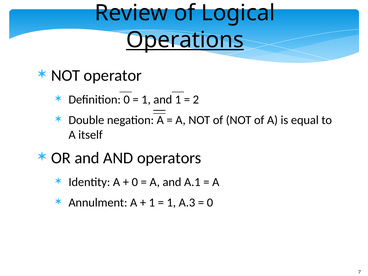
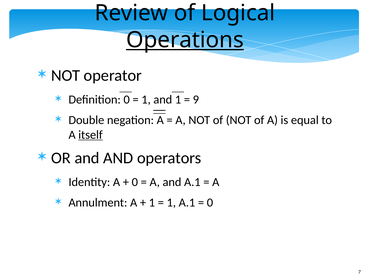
2: 2 -> 9
itself underline: none -> present
1 A.3: A.3 -> A.1
